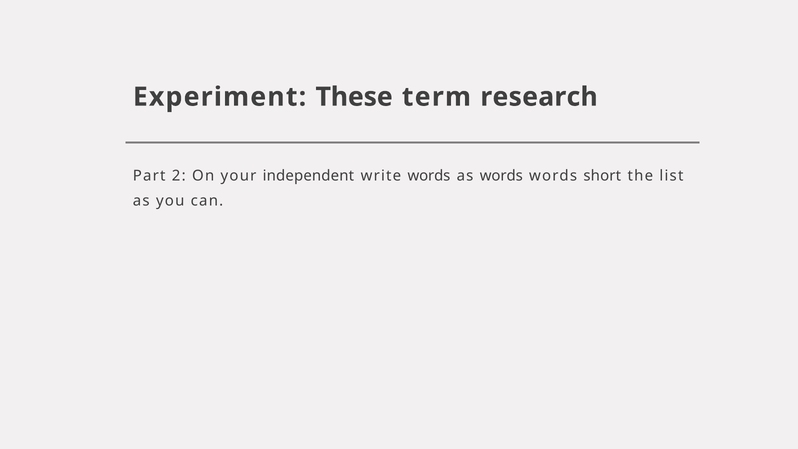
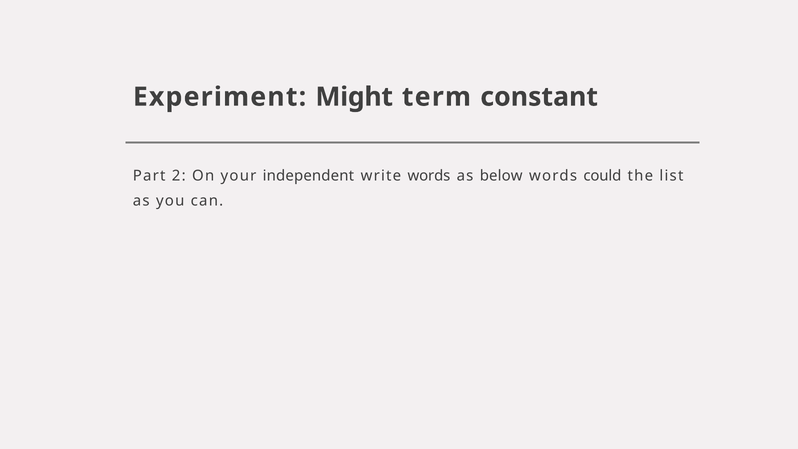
These: These -> Might
research: research -> constant
as words: words -> below
short: short -> could
